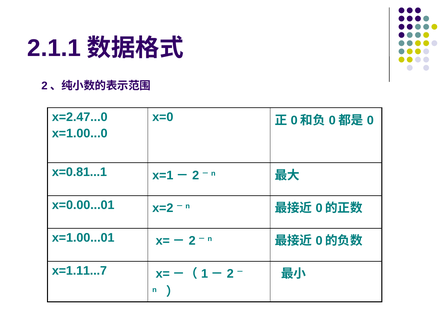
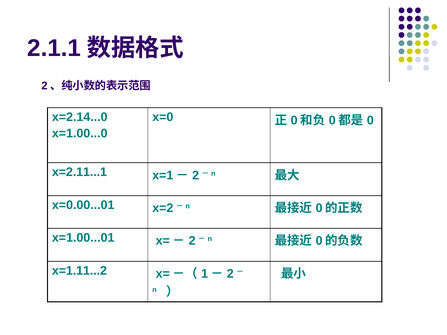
x=2.47...0: x=2.47...0 -> x=2.14...0
x=0.81...1: x=0.81...1 -> x=2.11...1
x=1.11...7: x=1.11...7 -> x=1.11...2
